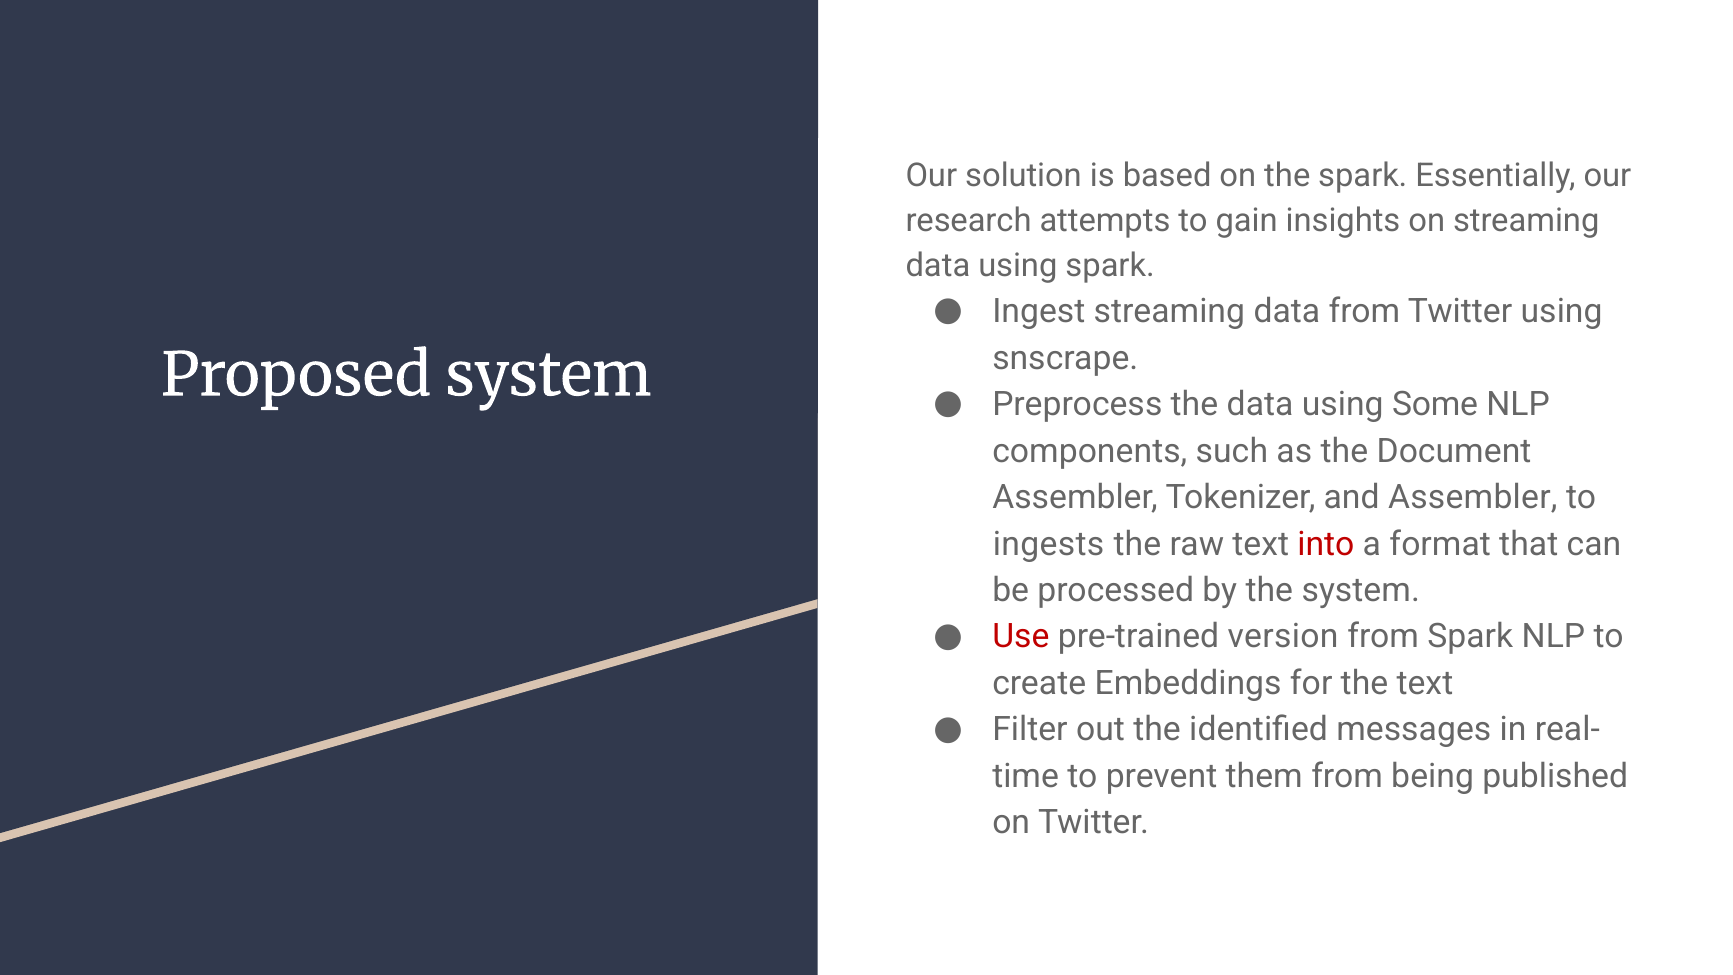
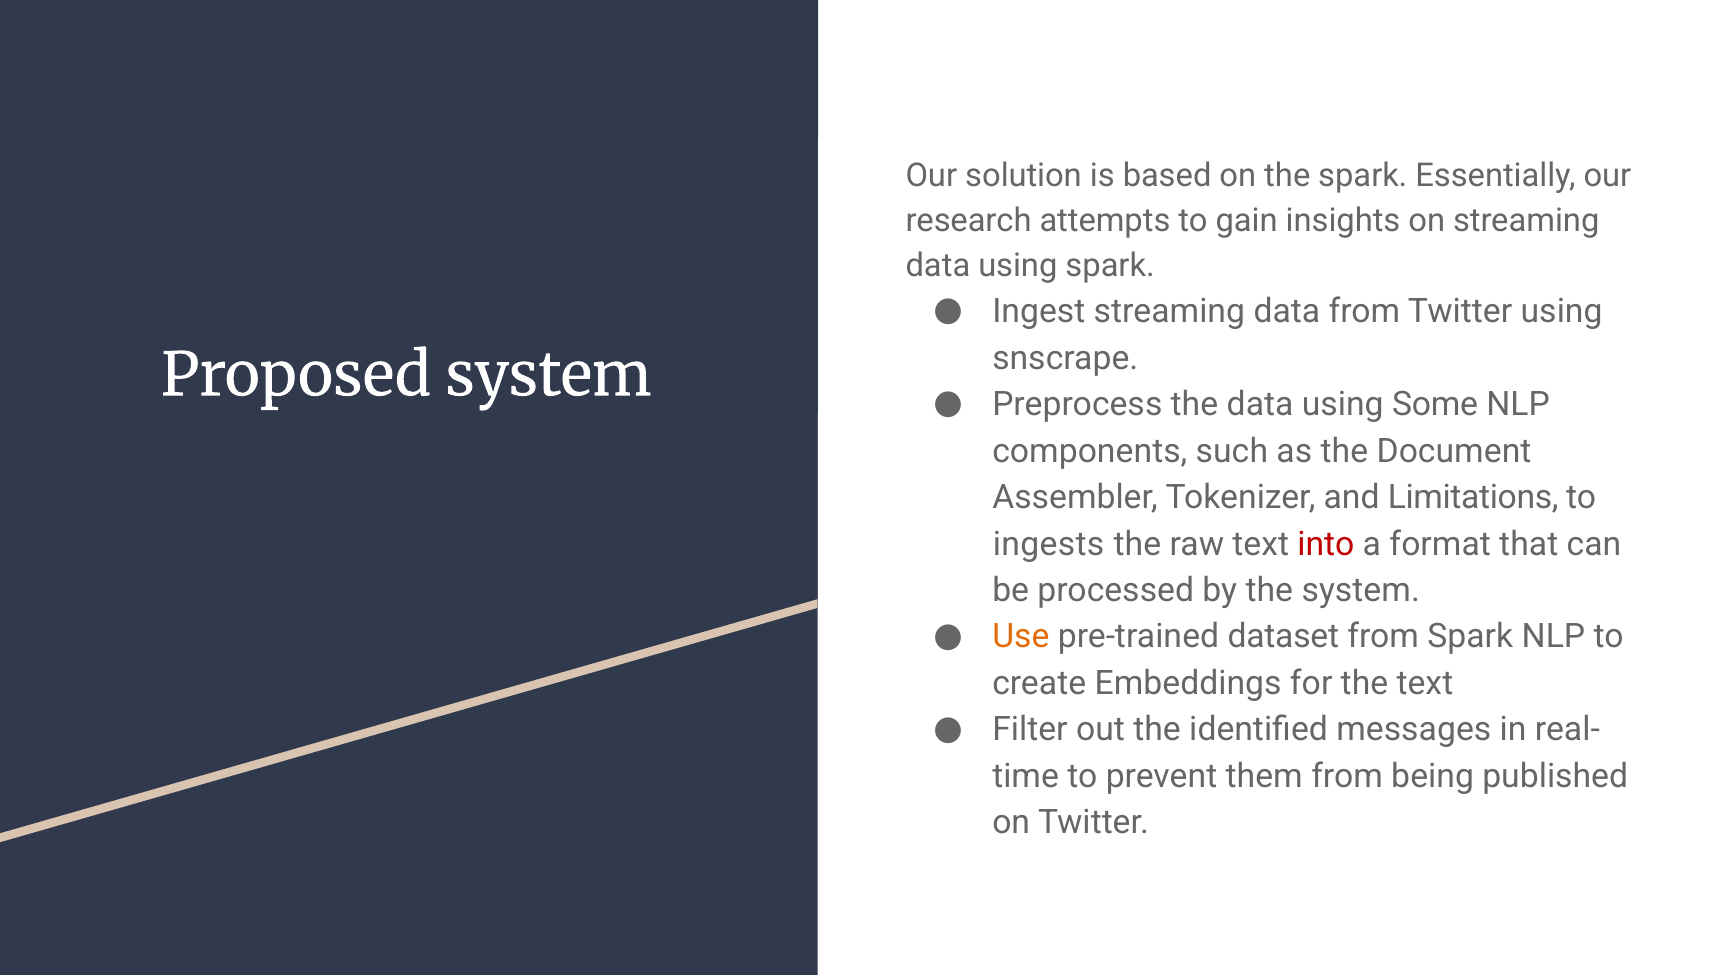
and Assembler: Assembler -> Limitations
Use colour: red -> orange
version: version -> dataset
